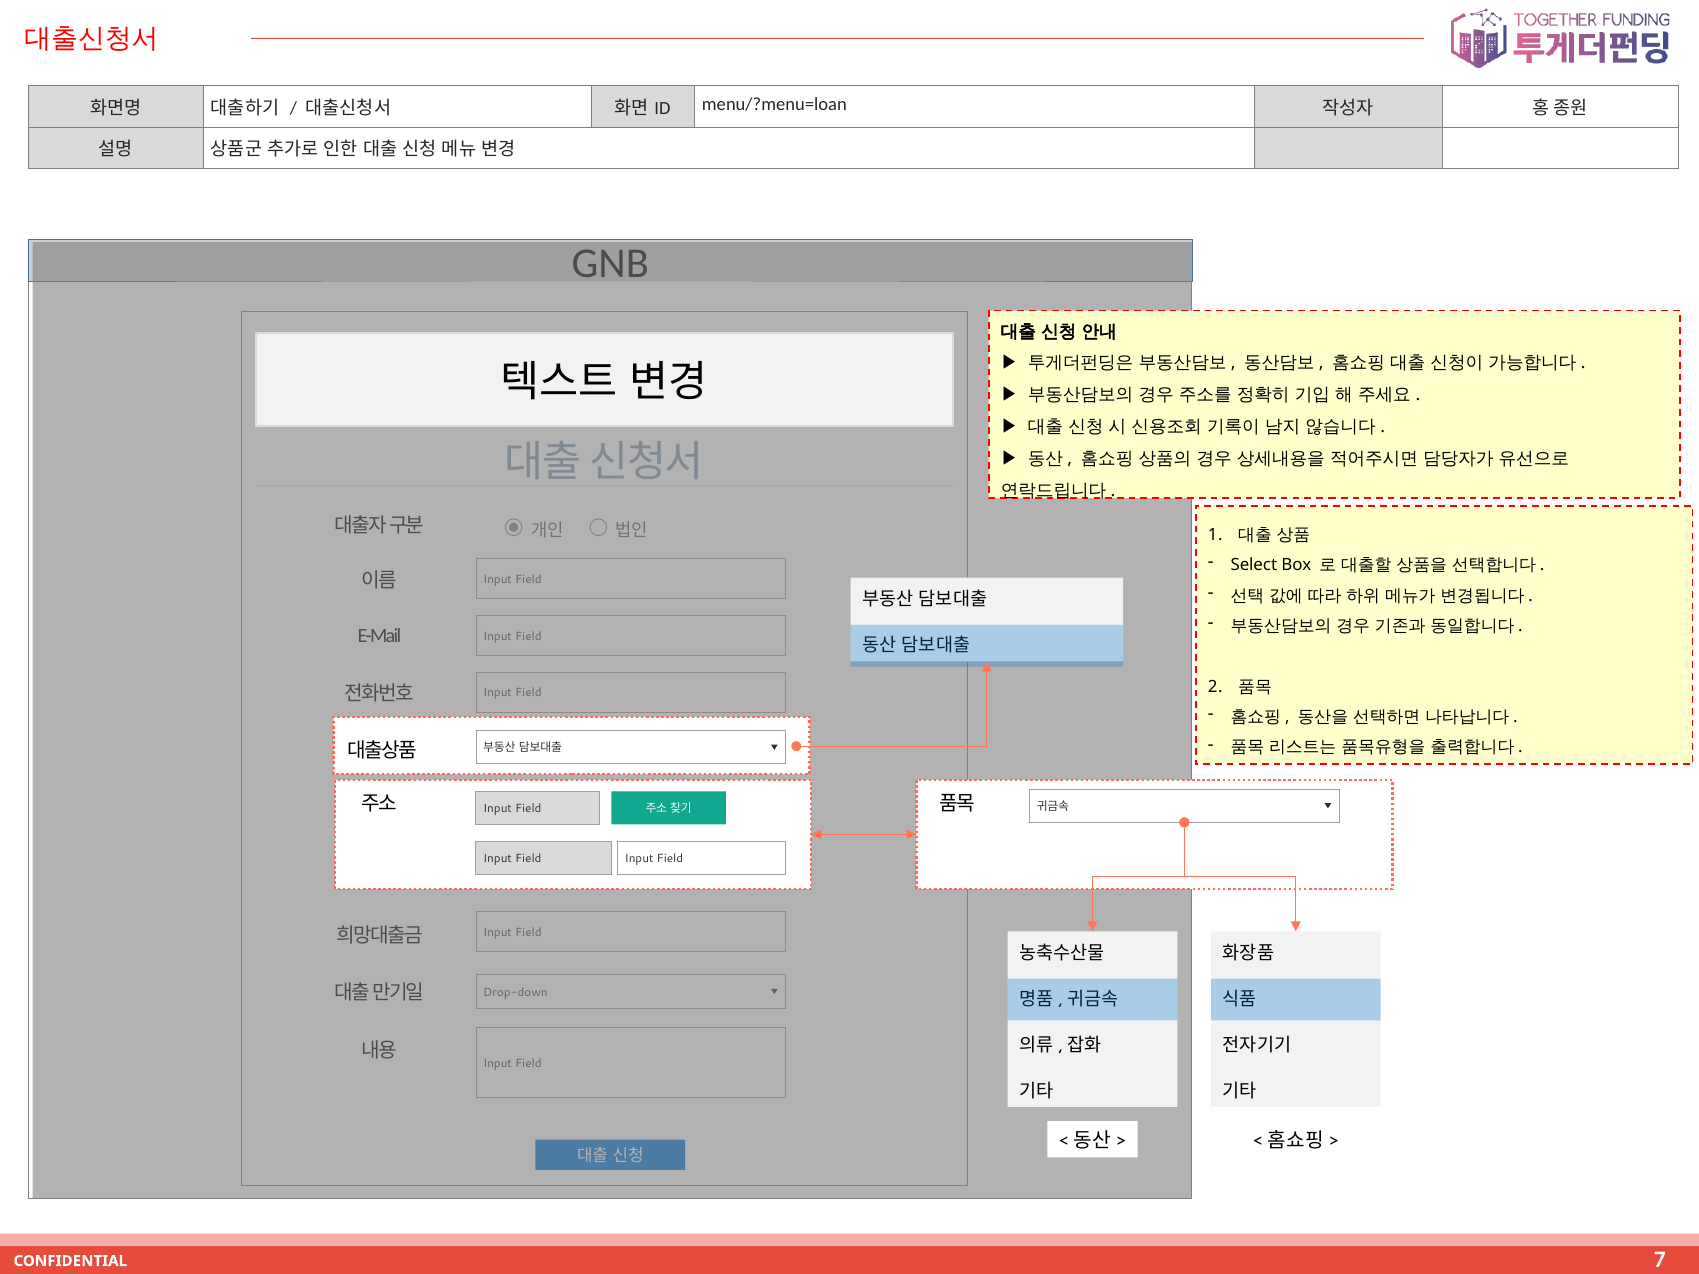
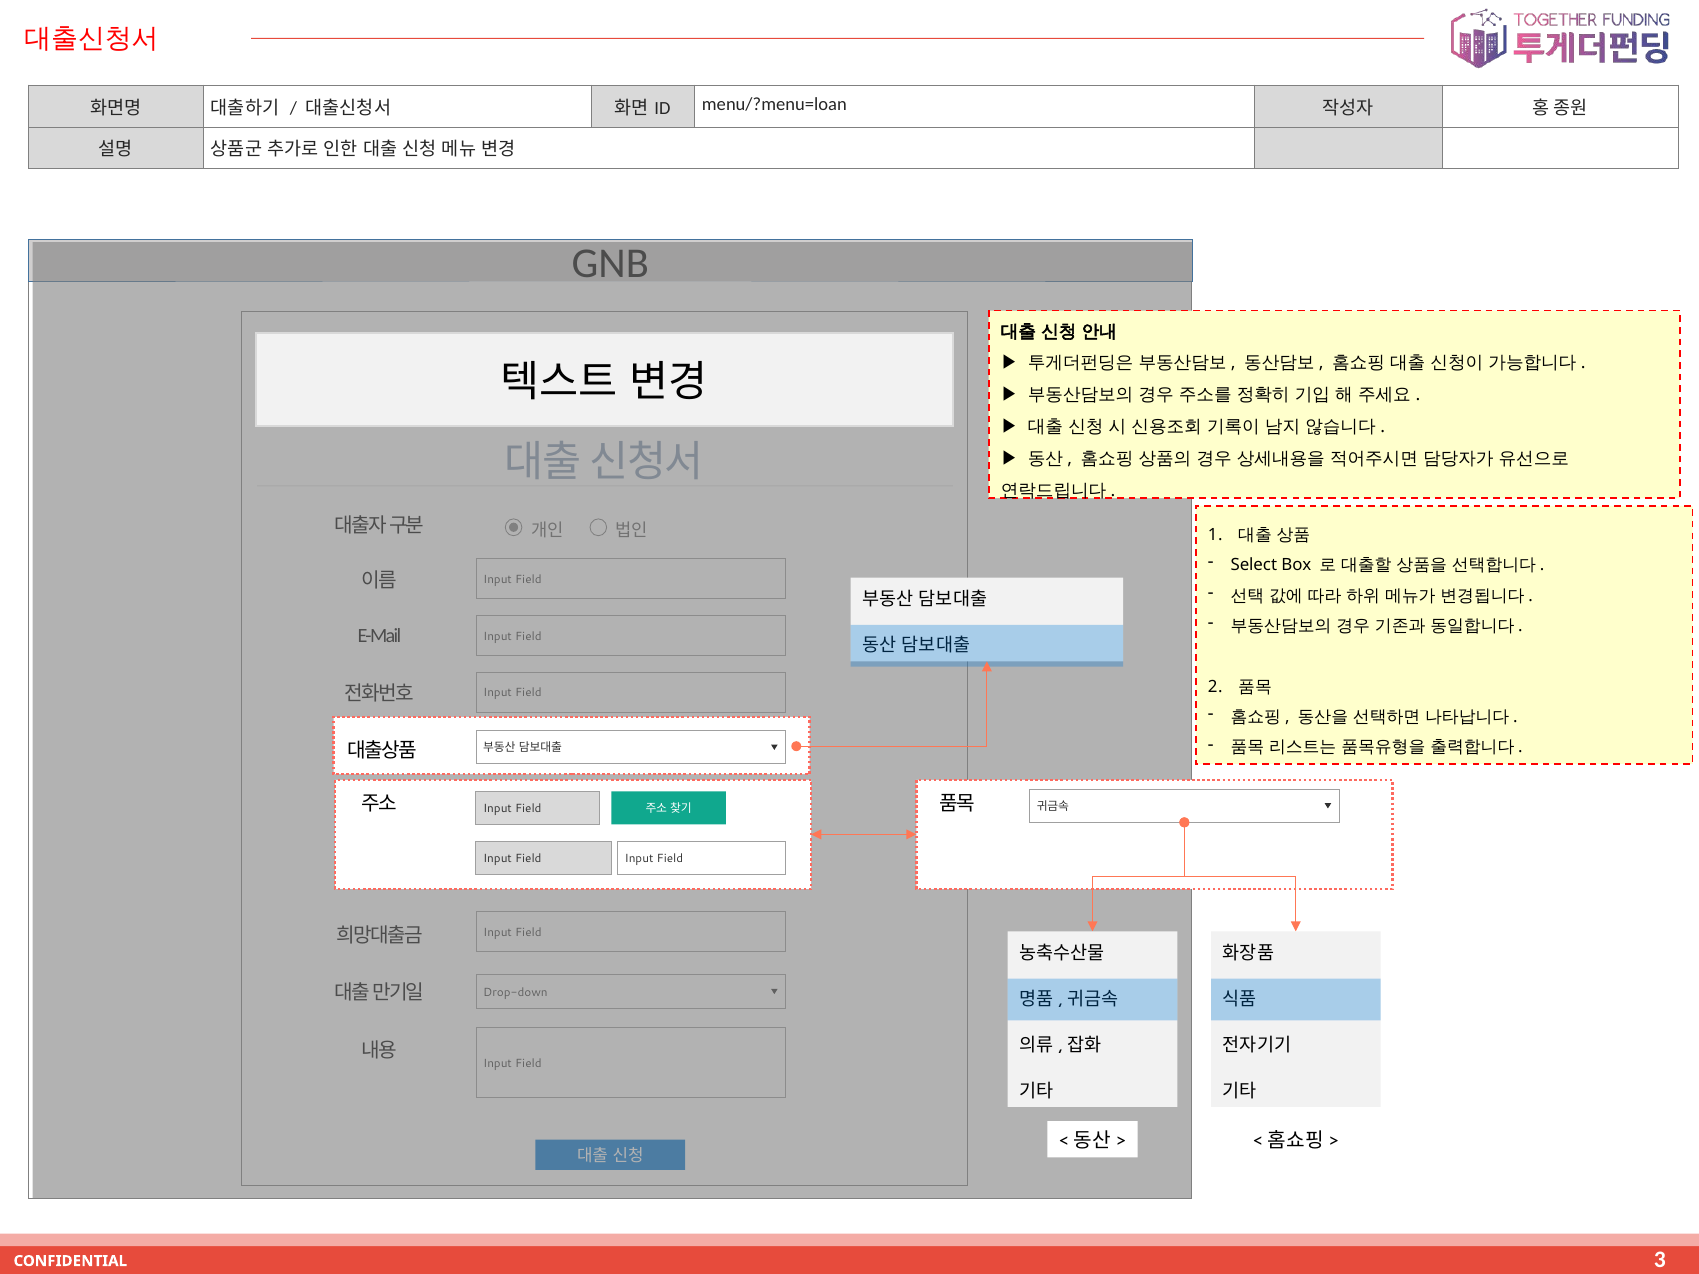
7: 7 -> 3
